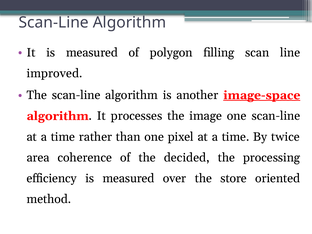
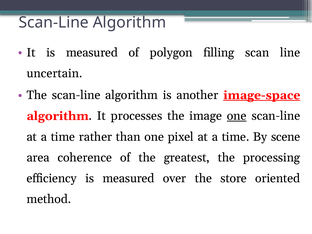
improved: improved -> uncertain
one at (237, 116) underline: none -> present
twice: twice -> scene
decided: decided -> greatest
